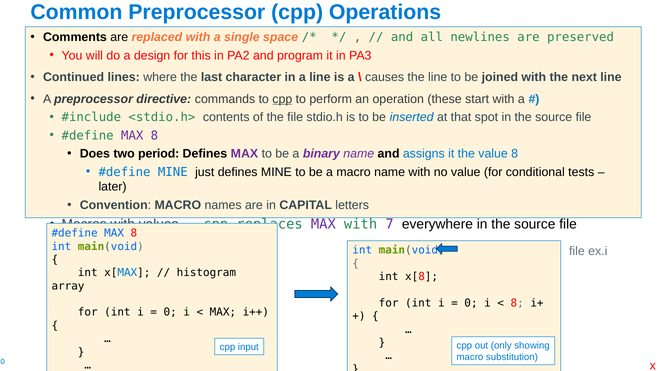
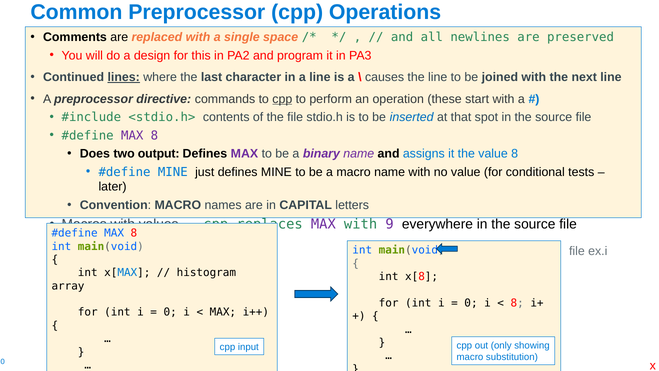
lines underline: none -> present
period: period -> output
7: 7 -> 9
